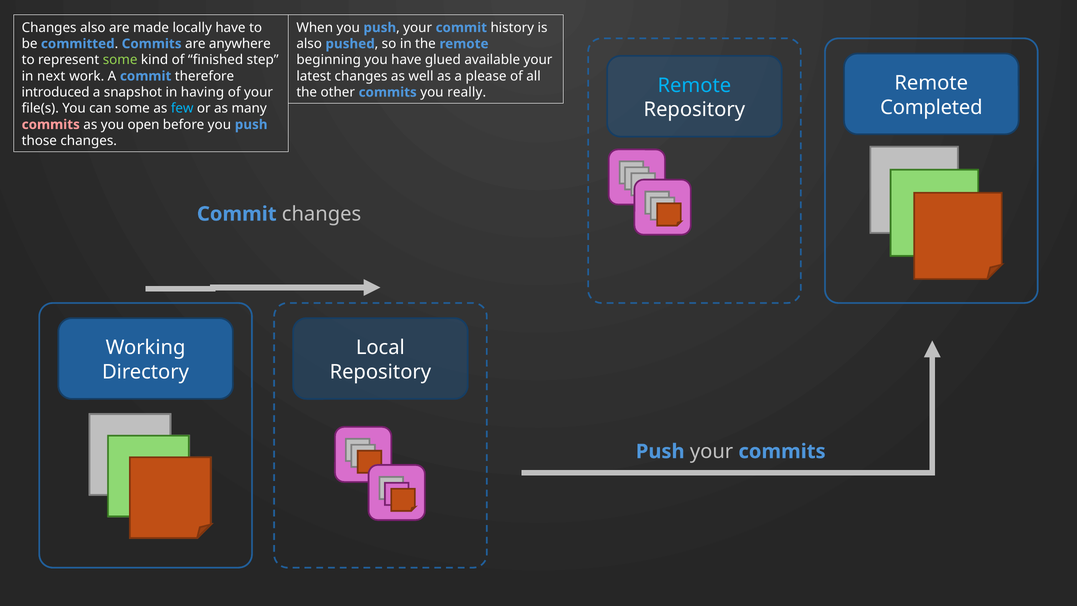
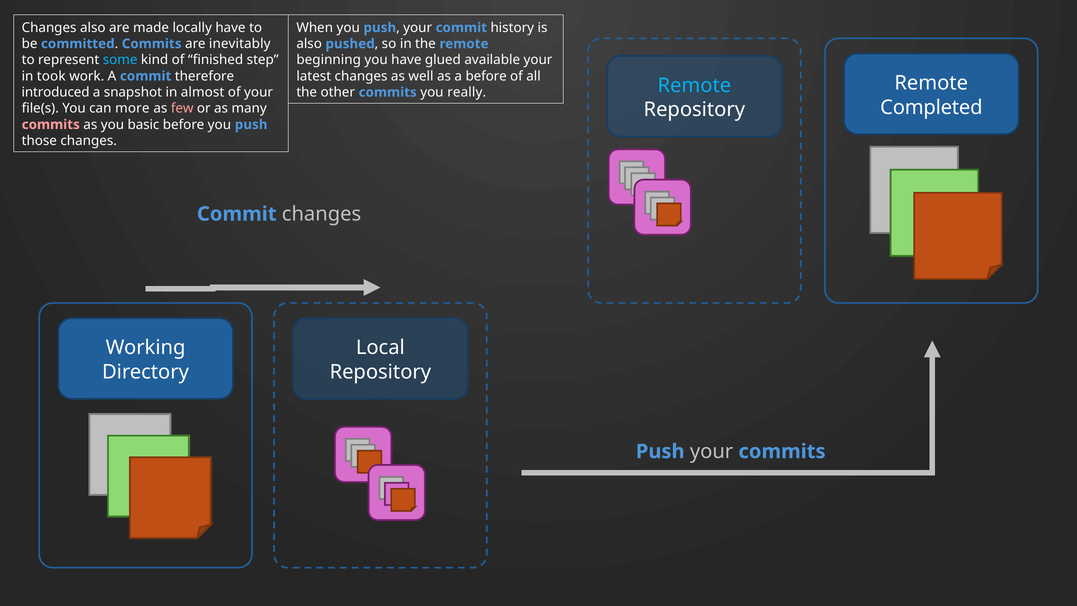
anywhere: anywhere -> inevitably
some at (120, 60) colour: light green -> light blue
next: next -> took
a please: please -> before
having: having -> almost
can some: some -> more
few colour: light blue -> pink
open: open -> basic
